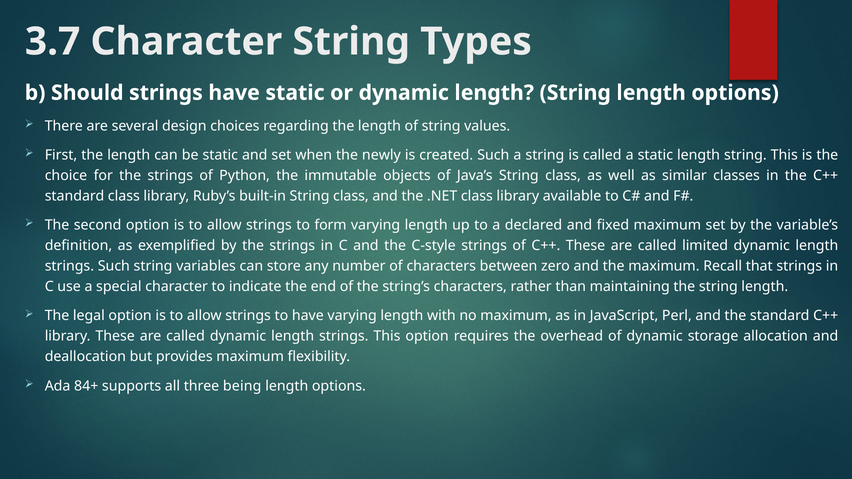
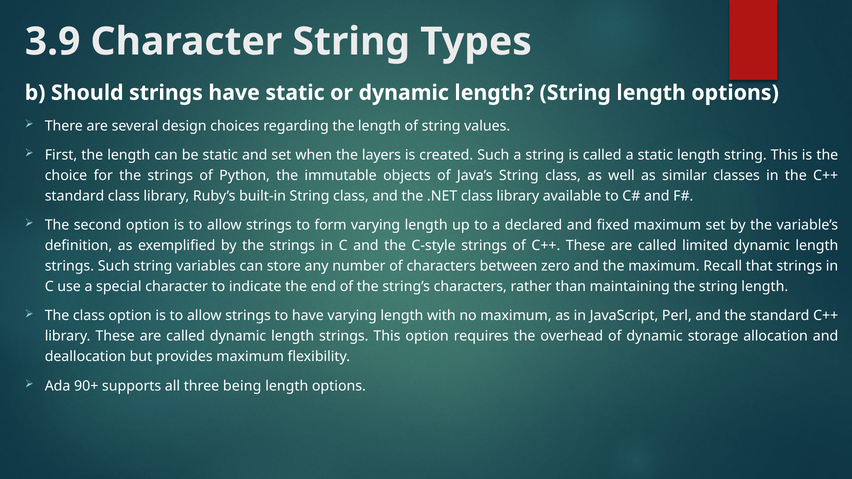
3.7: 3.7 -> 3.9
newly: newly -> layers
The legal: legal -> class
84+: 84+ -> 90+
